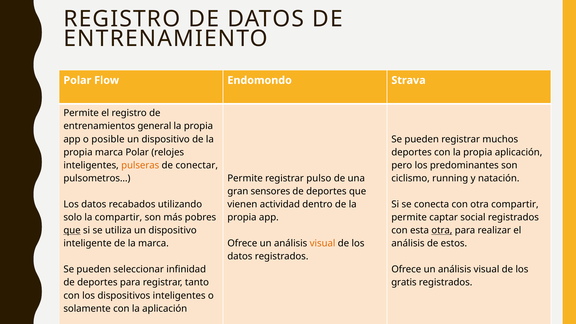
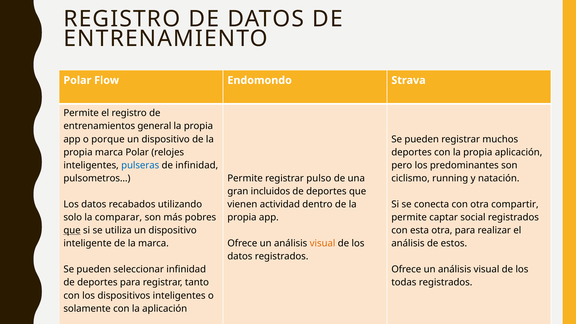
posible: posible -> porque
pulseras colour: orange -> blue
de conectar: conectar -> infinidad
sensores: sensores -> incluidos
la compartir: compartir -> comparar
otra at (442, 230) underline: present -> none
gratis: gratis -> todas
